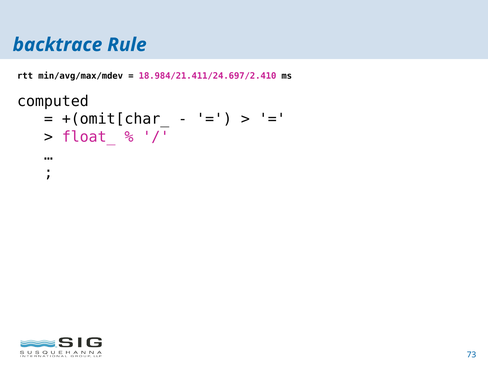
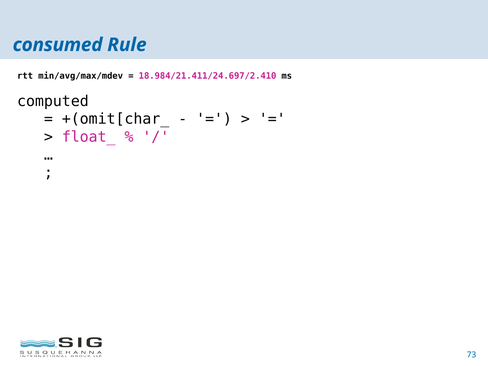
backtrace: backtrace -> consumed
